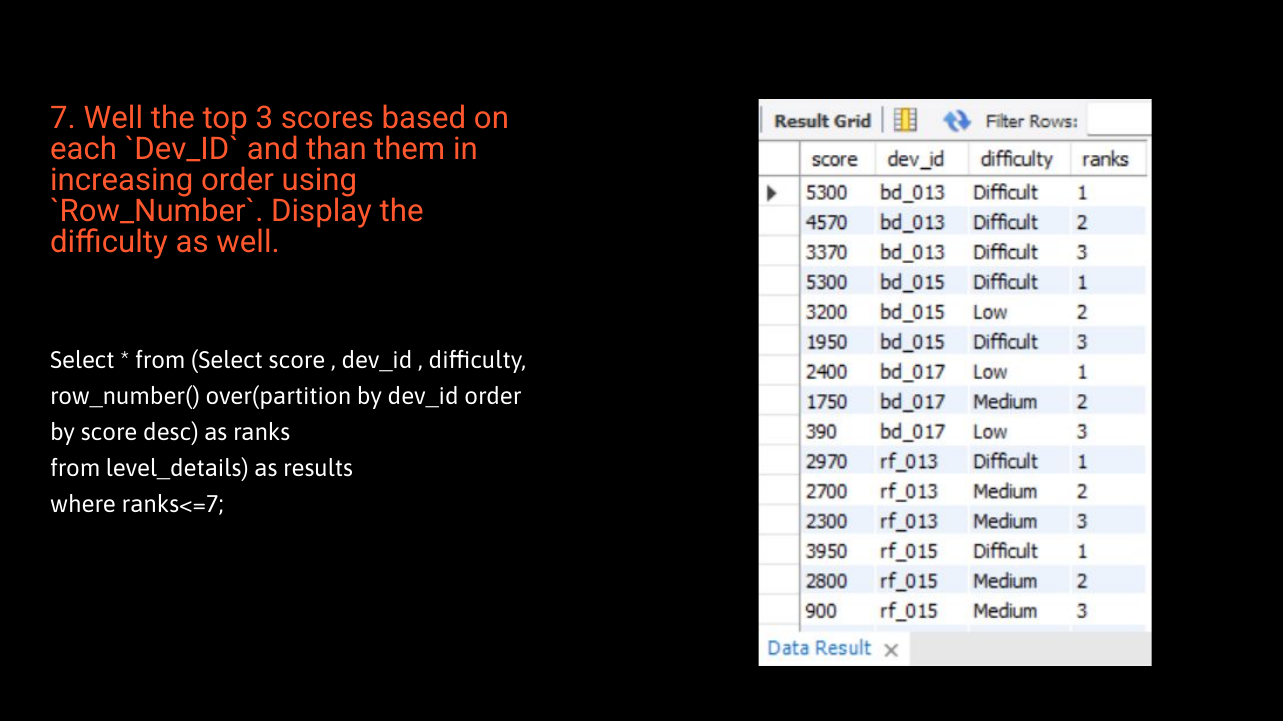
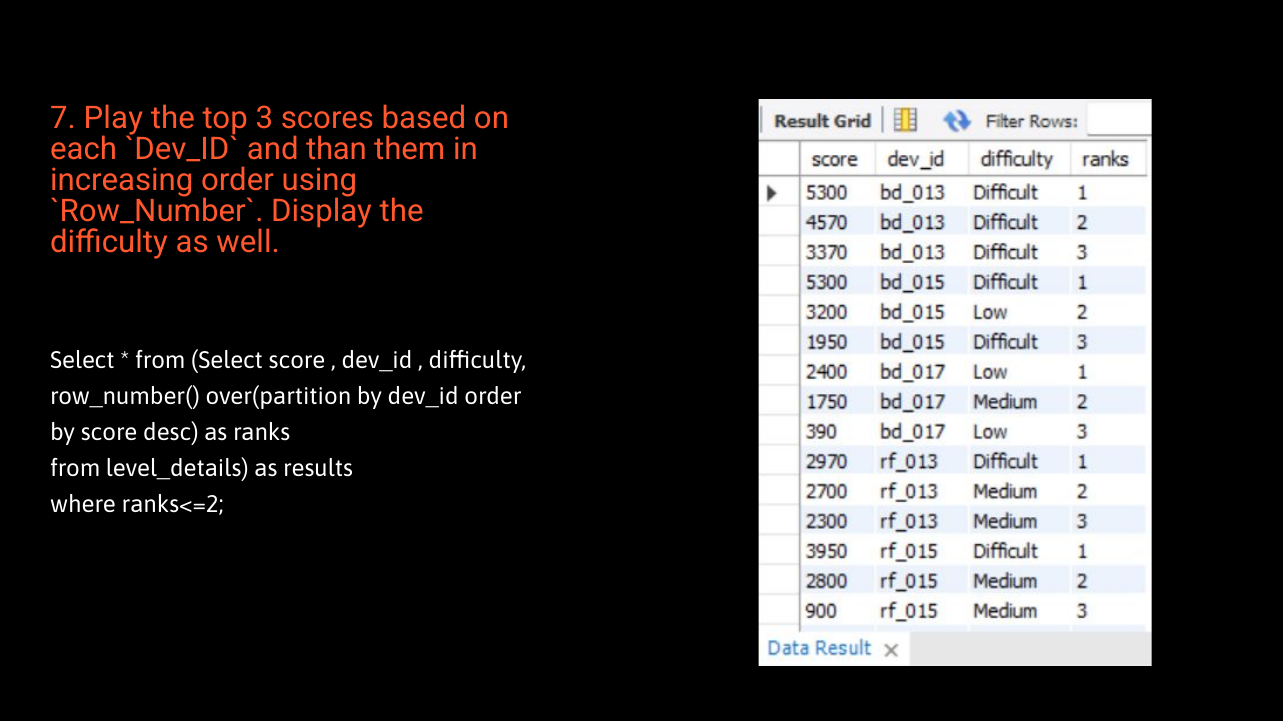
7 Well: Well -> Play
ranks<=7: ranks<=7 -> ranks<=2
